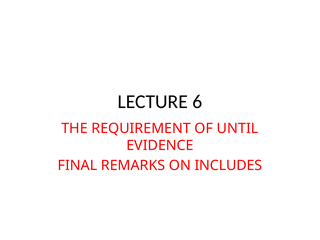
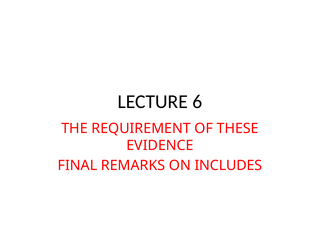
UNTIL: UNTIL -> THESE
